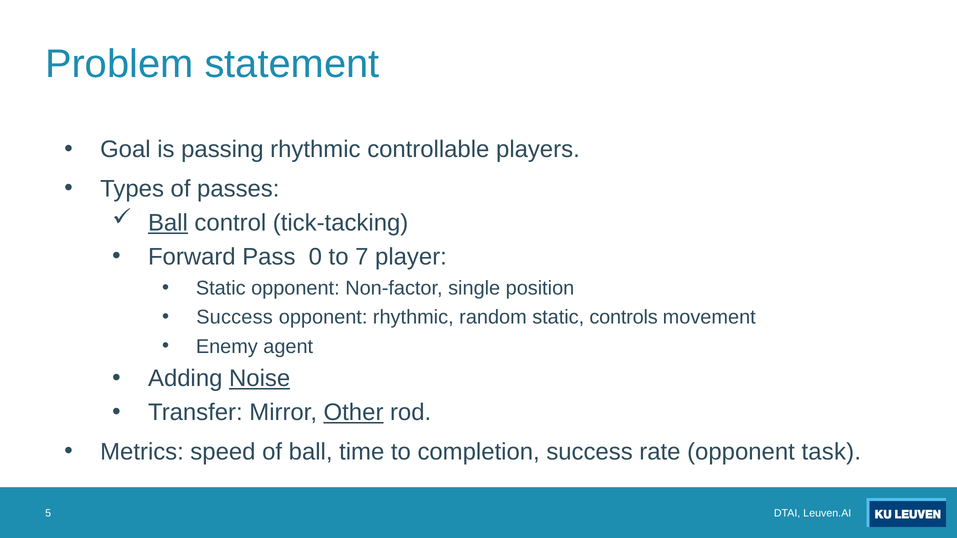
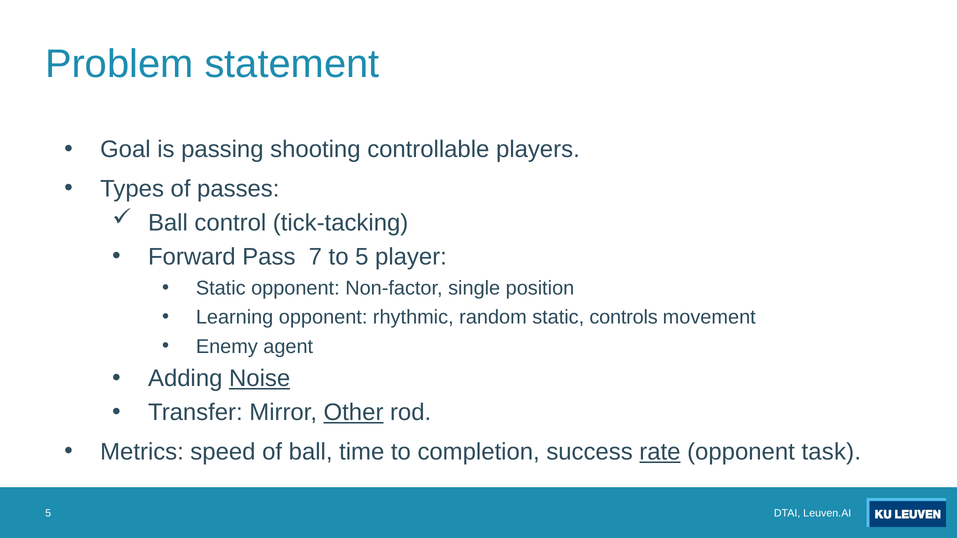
passing rhythmic: rhythmic -> shooting
Ball at (168, 223) underline: present -> none
0: 0 -> 7
to 7: 7 -> 5
Success at (235, 318): Success -> Learning
rate underline: none -> present
